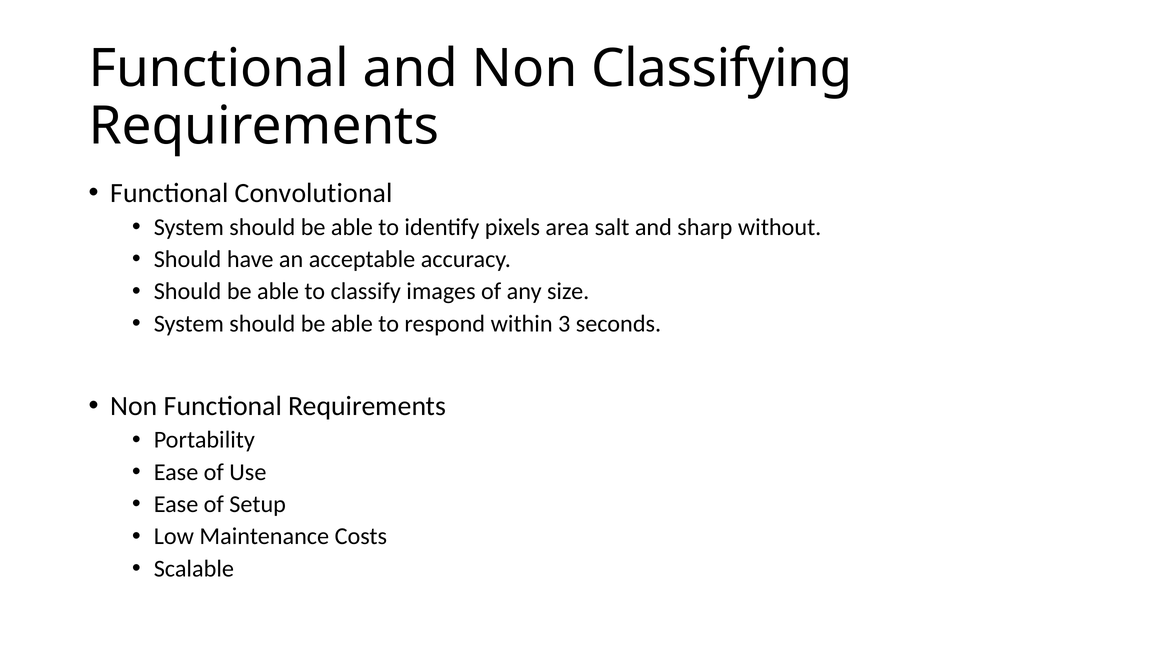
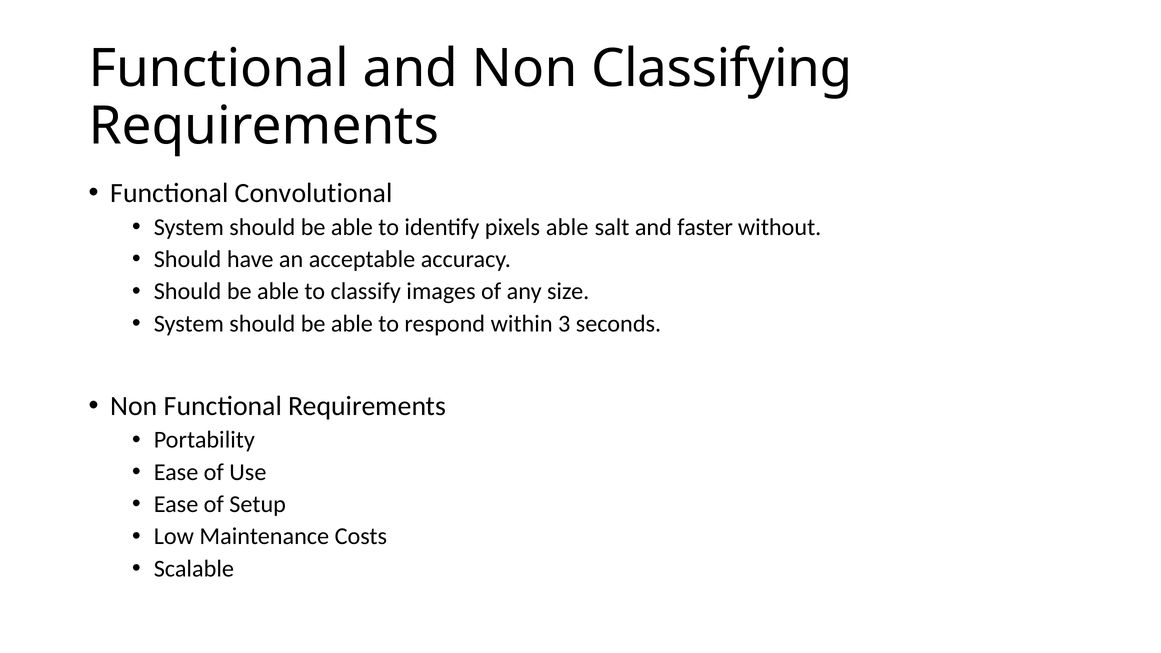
pixels area: area -> able
sharp: sharp -> faster
